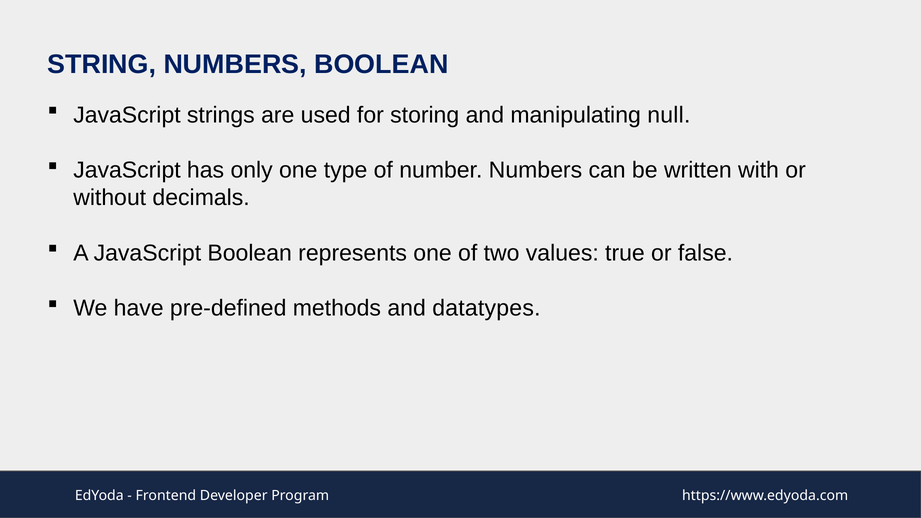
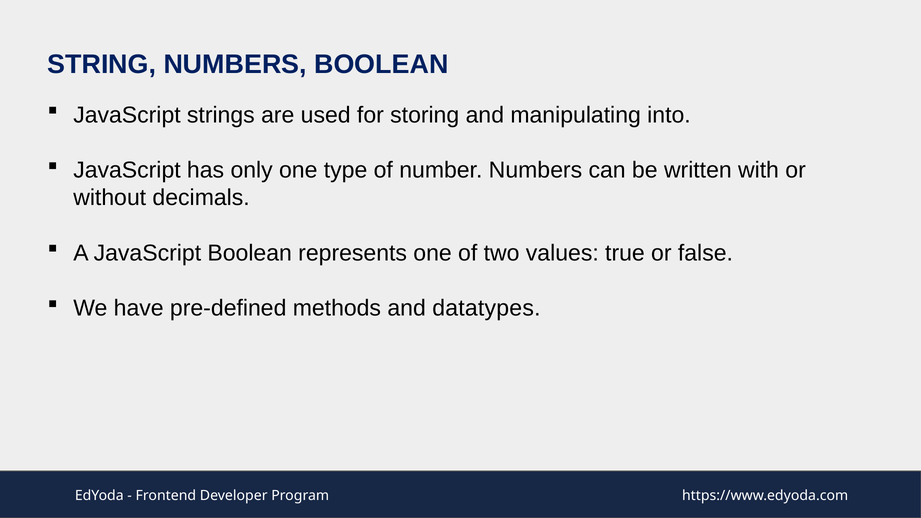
null: null -> into
